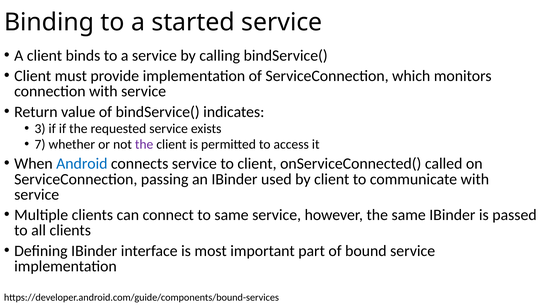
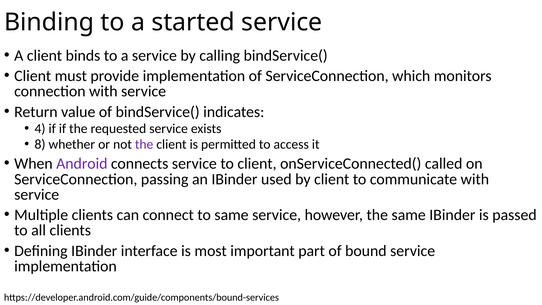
3: 3 -> 4
7: 7 -> 8
Android colour: blue -> purple
